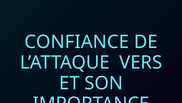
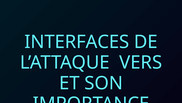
CONFIANCE: CONFIANCE -> INTERFACES
